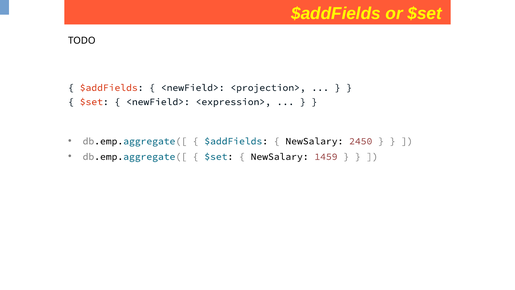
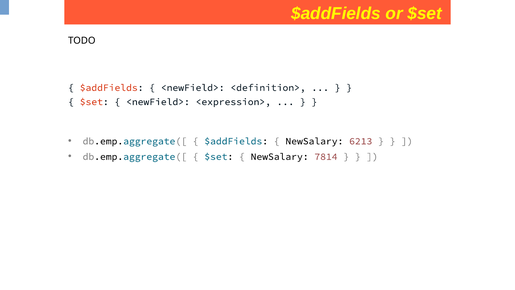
<projection>: <projection> -> <definition>
2450: 2450 -> 6213
1459: 1459 -> 7814
